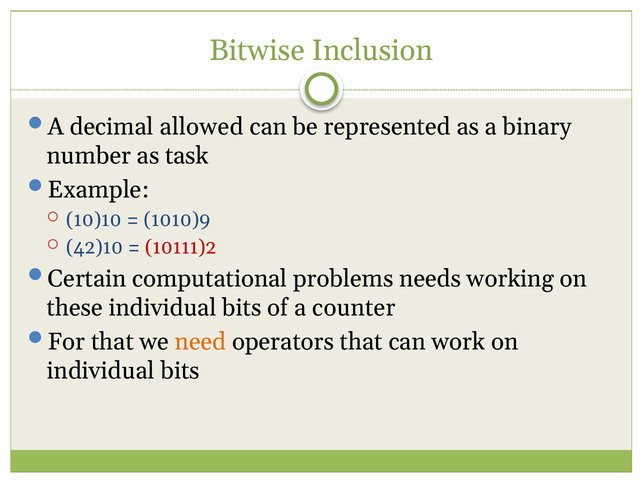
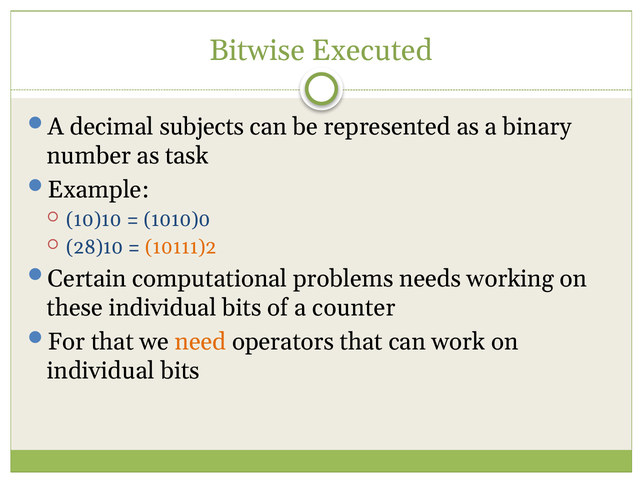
Inclusion: Inclusion -> Executed
allowed: allowed -> subjects
1010)9: 1010)9 -> 1010)0
42)10: 42)10 -> 28)10
10111)2 colour: red -> orange
